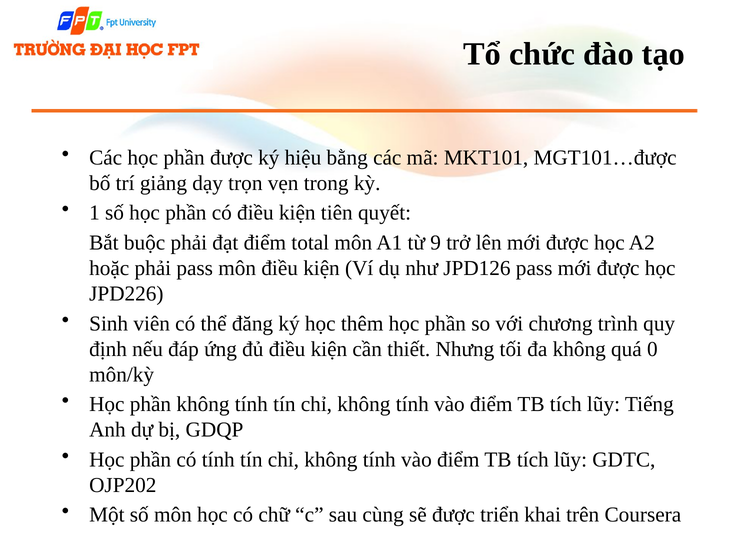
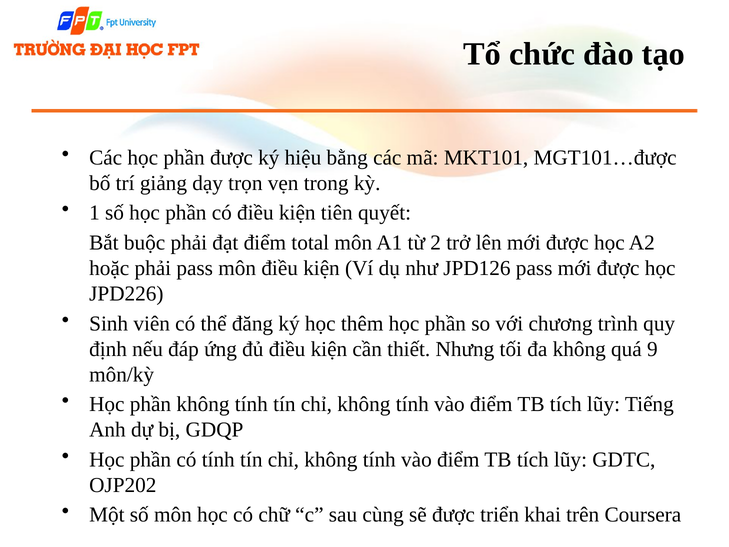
9: 9 -> 2
0: 0 -> 9
